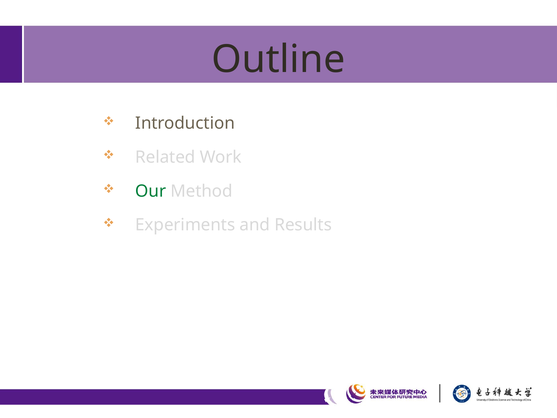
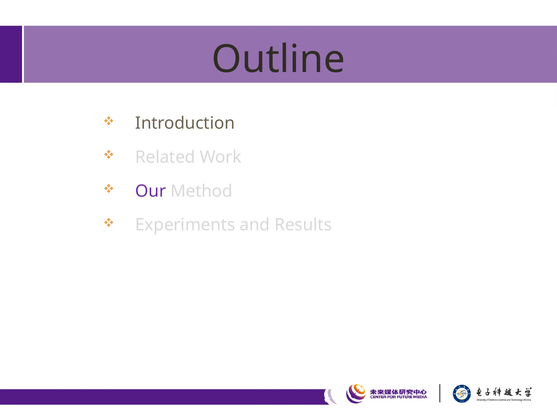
Our colour: green -> purple
